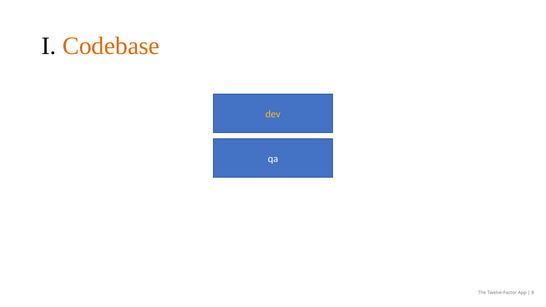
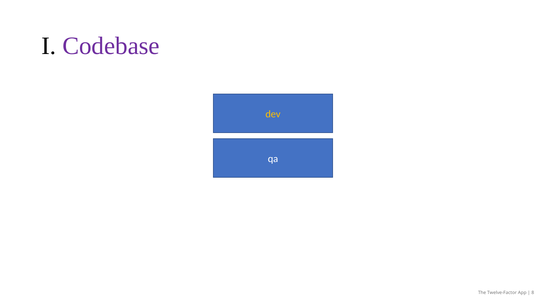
Codebase colour: orange -> purple
